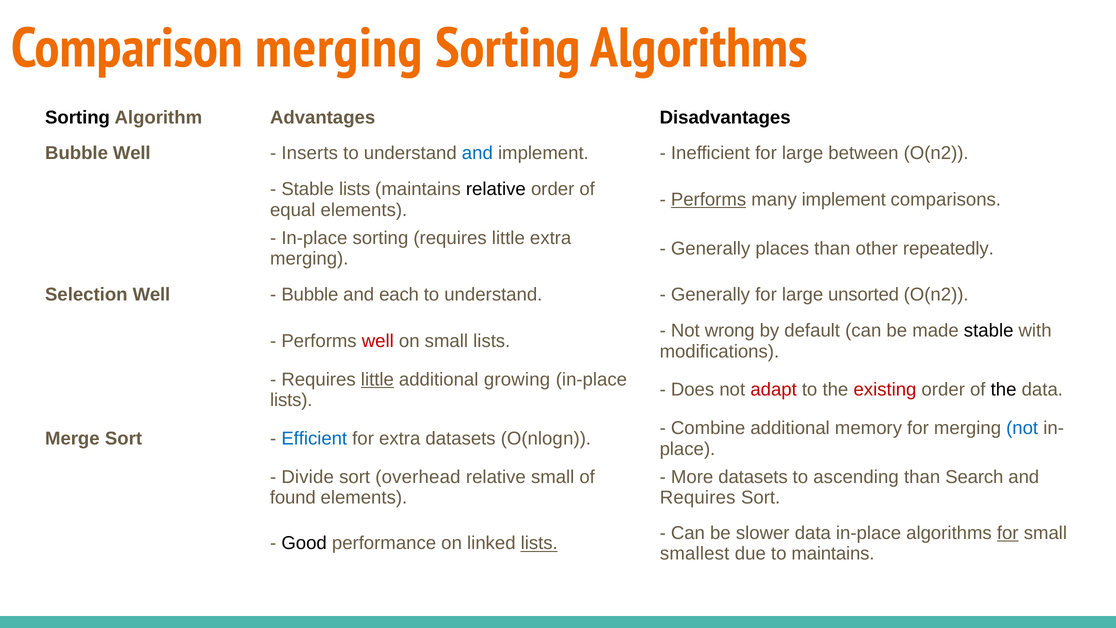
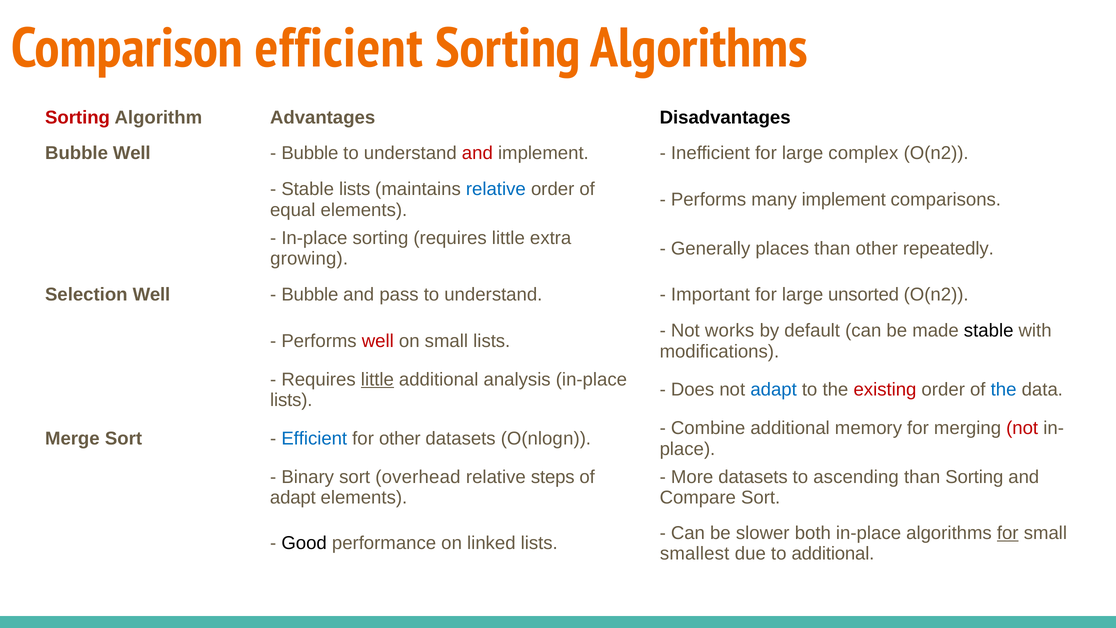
Comparison merging: merging -> efficient
Sorting at (78, 117) colour: black -> red
Inserts at (310, 153): Inserts -> Bubble
and at (477, 153) colour: blue -> red
between: between -> complex
relative at (496, 189) colour: black -> blue
Performs at (709, 200) underline: present -> none
merging at (309, 259): merging -> growing
each: each -> pass
Generally at (710, 295): Generally -> Important
wrong: wrong -> works
growing: growing -> analysis
adapt at (774, 390) colour: red -> blue
the at (1004, 390) colour: black -> blue
not at (1022, 428) colour: blue -> red
for extra: extra -> other
Divide: Divide -> Binary
relative small: small -> steps
than Search: Search -> Sorting
found at (293, 498): found -> adapt
Requires at (698, 498): Requires -> Compare
slower data: data -> both
lists at (539, 543) underline: present -> none
to maintains: maintains -> additional
